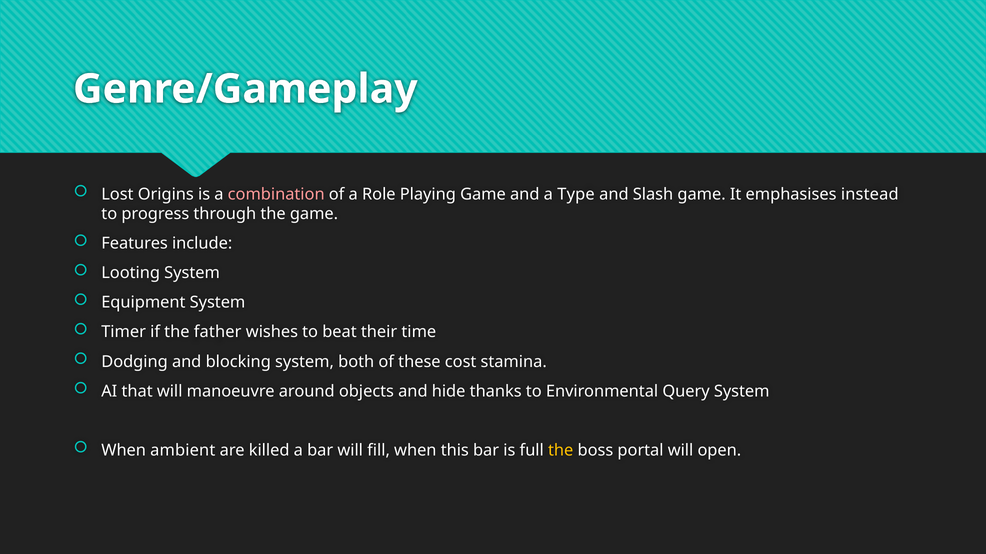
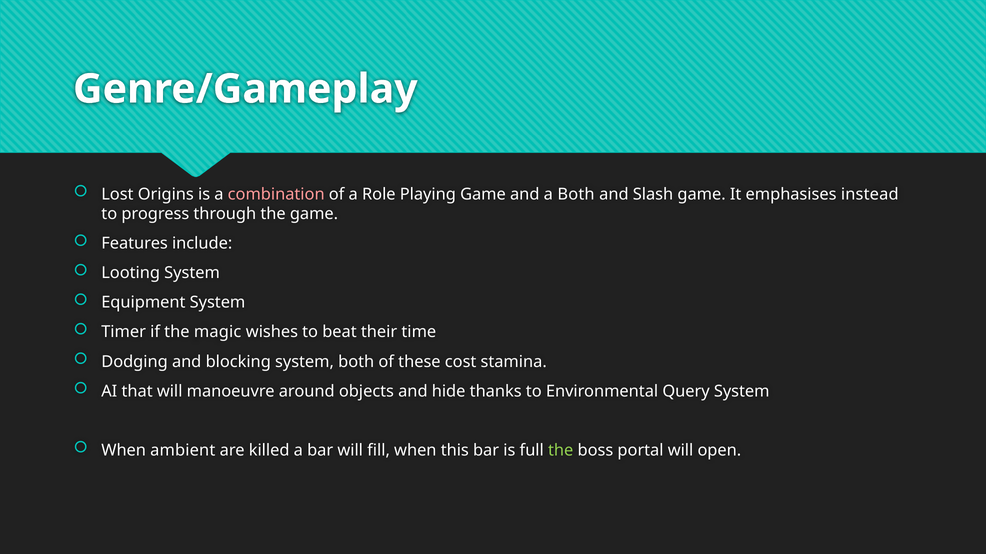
a Type: Type -> Both
father: father -> magic
the at (561, 451) colour: yellow -> light green
